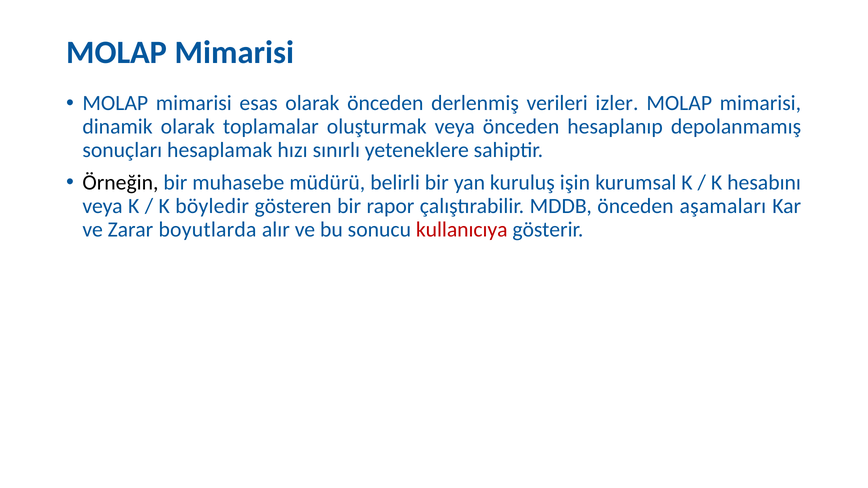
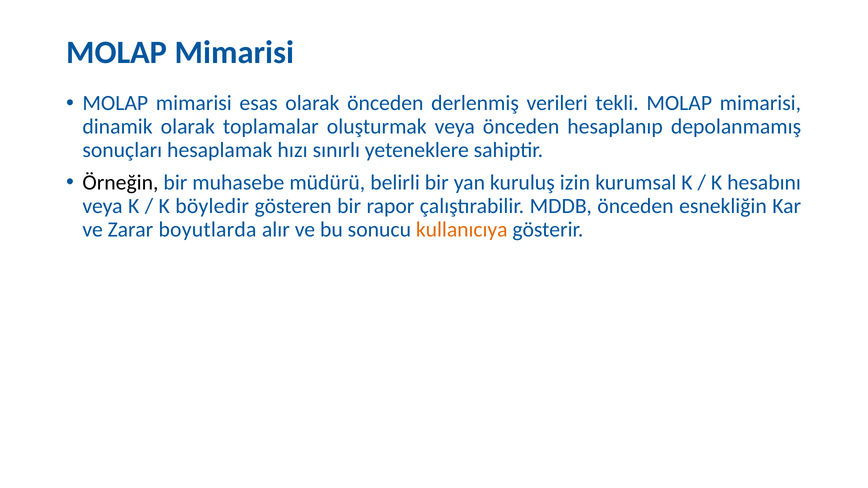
izler: izler -> tekli
işin: işin -> izin
aşamaları: aşamaları -> esnekliğin
kullanıcıya colour: red -> orange
